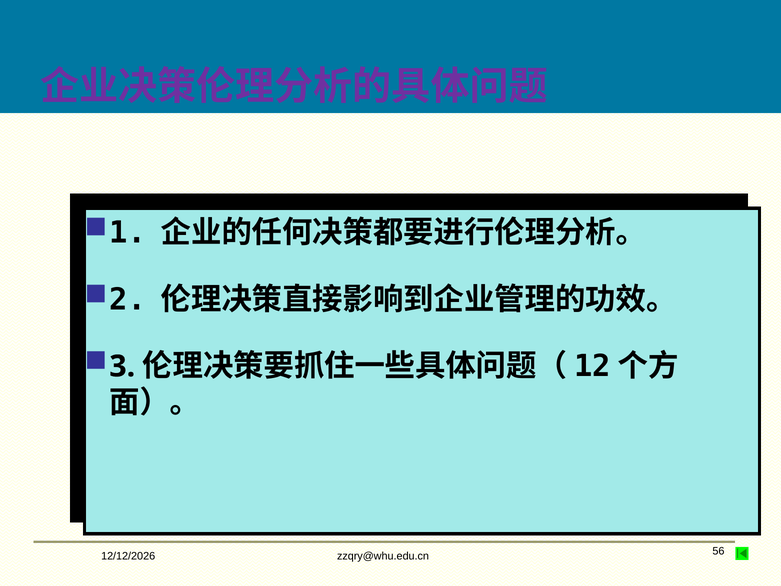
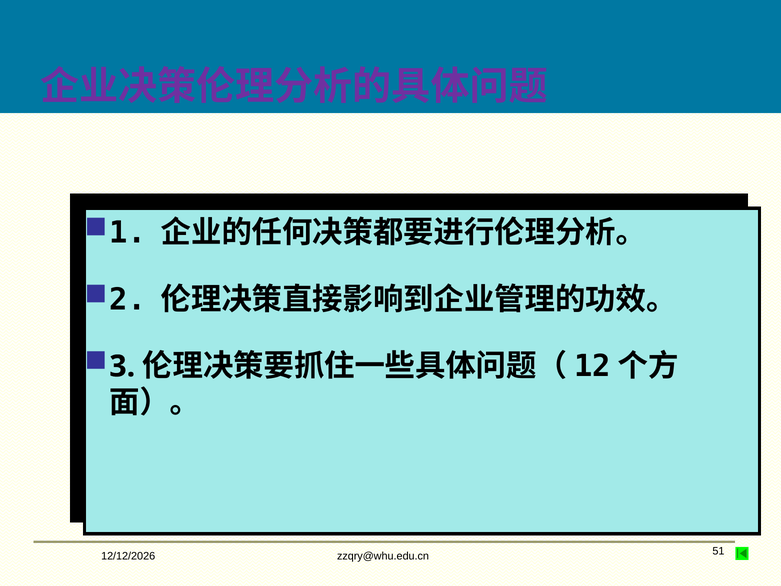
56: 56 -> 51
